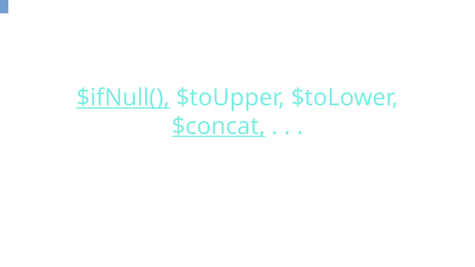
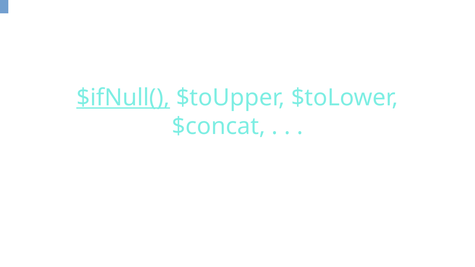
$concat underline: present -> none
